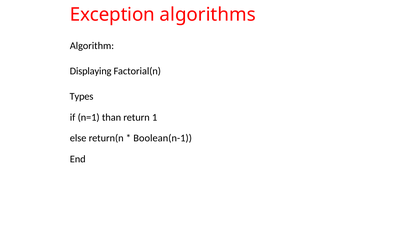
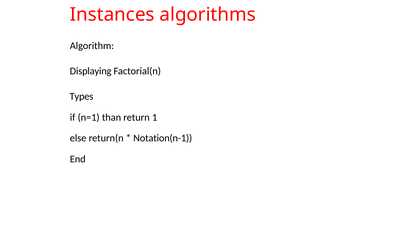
Exception: Exception -> Instances
Boolean(n-1: Boolean(n-1 -> Notation(n-1
